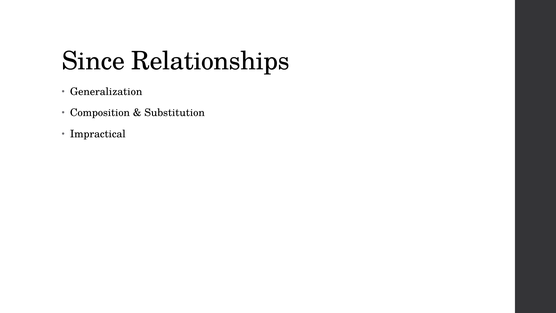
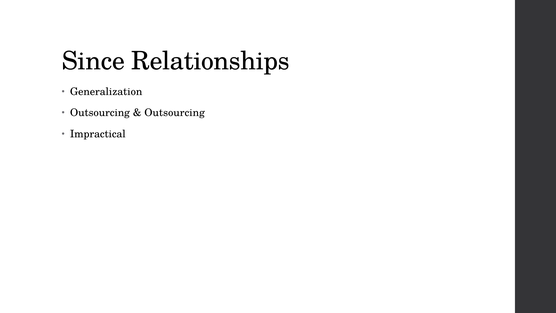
Composition at (100, 113): Composition -> Outsourcing
Substitution at (175, 113): Substitution -> Outsourcing
